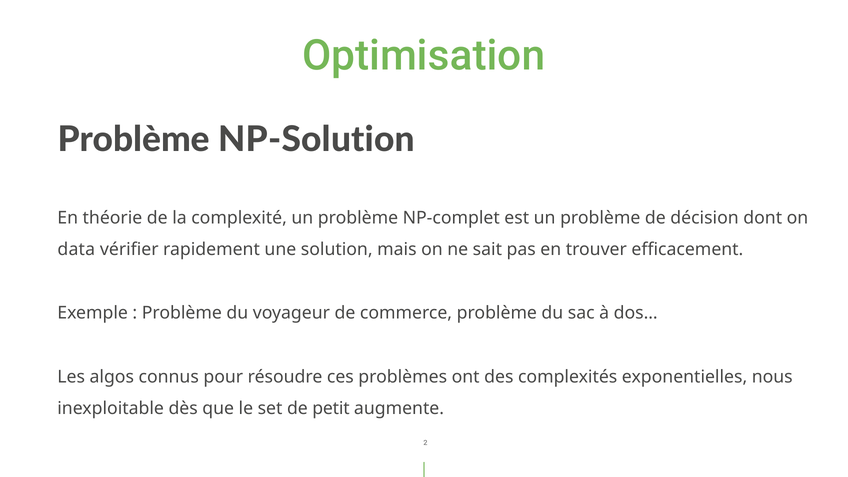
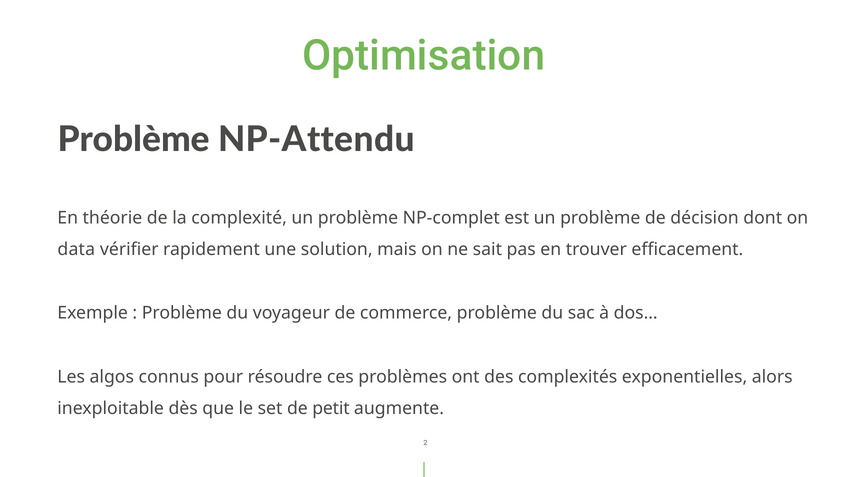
NP-Solution: NP-Solution -> NP-Attendu
nous: nous -> alors
